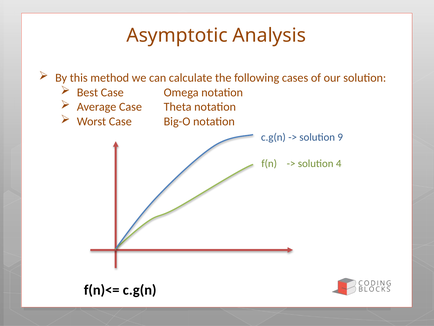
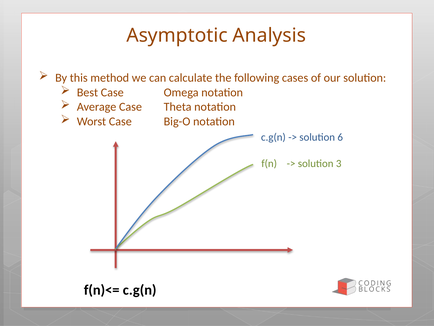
9: 9 -> 6
4: 4 -> 3
